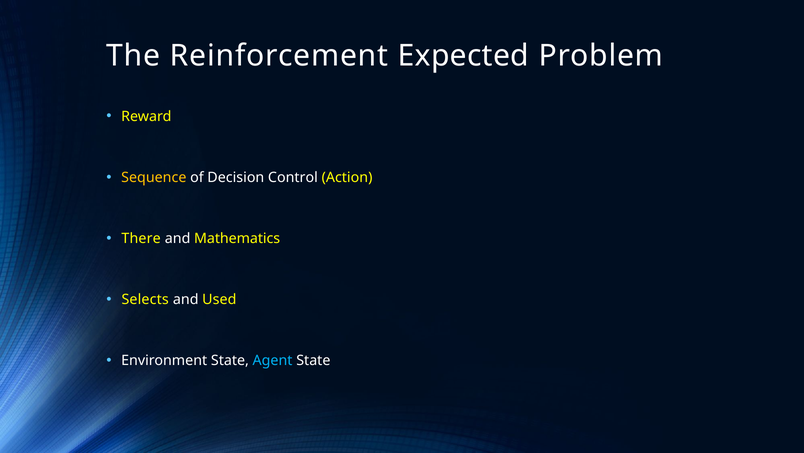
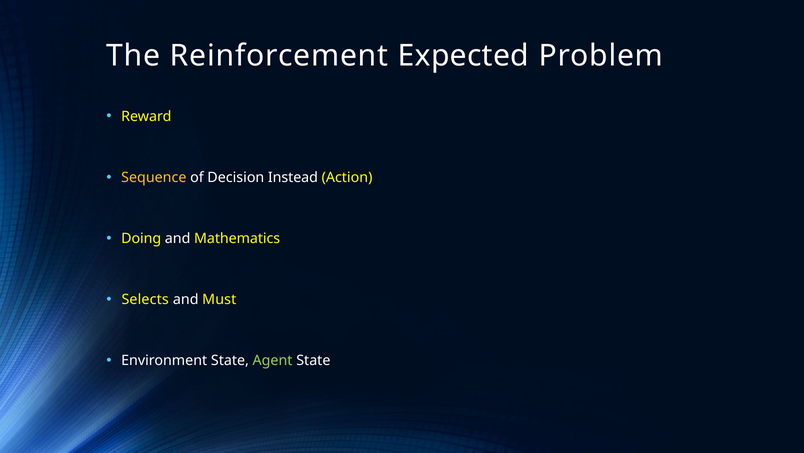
Control: Control -> Instead
There: There -> Doing
Used: Used -> Must
Agent colour: light blue -> light green
